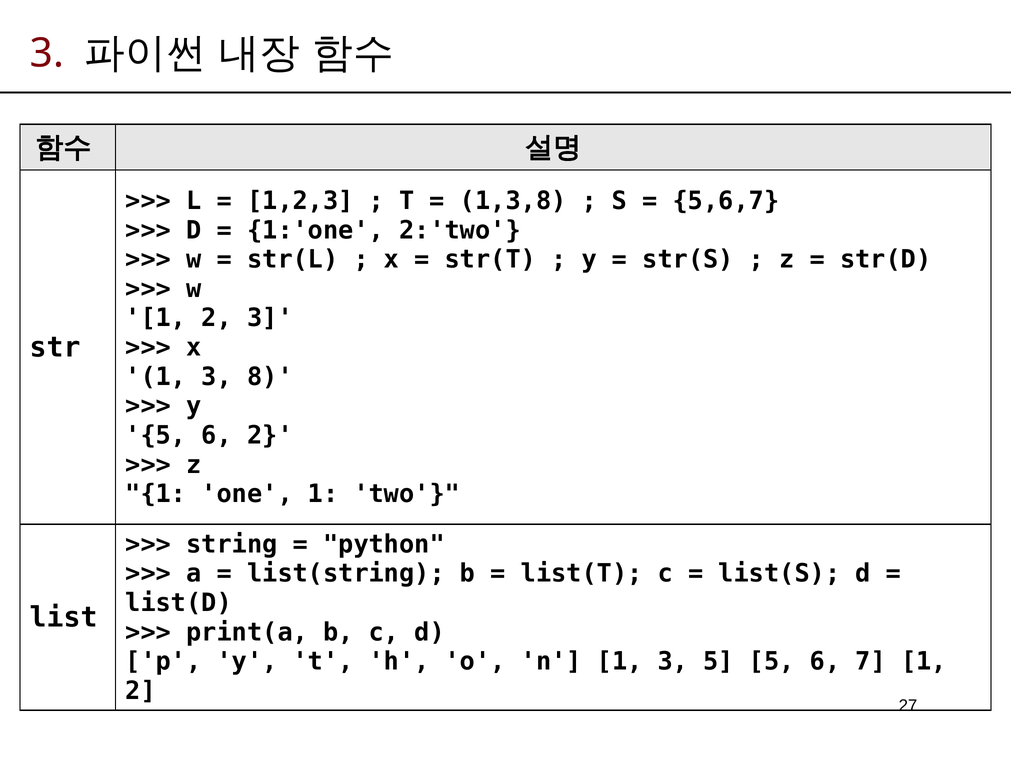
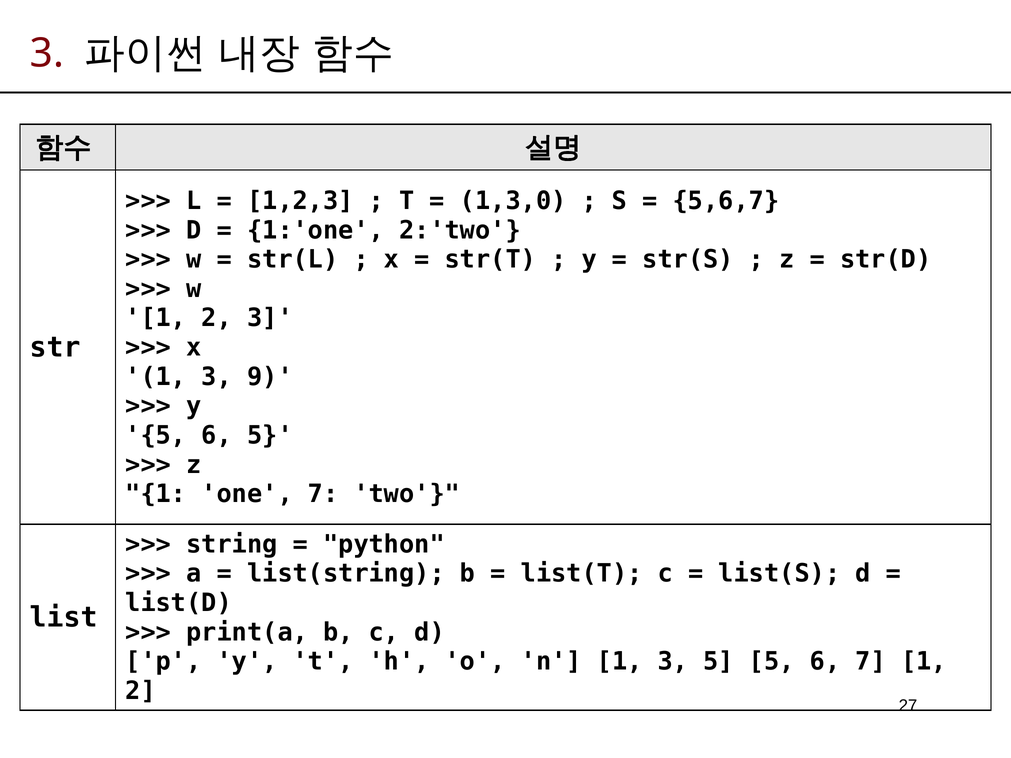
1,3,8: 1,3,8 -> 1,3,0
8: 8 -> 9
6 2: 2 -> 5
one 1: 1 -> 7
